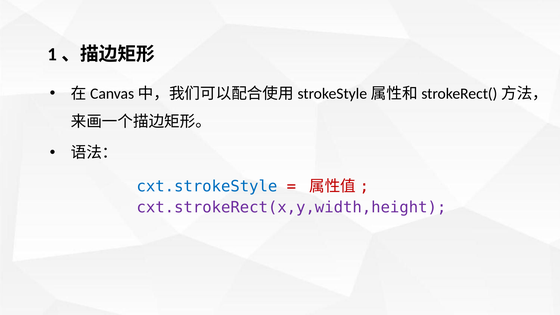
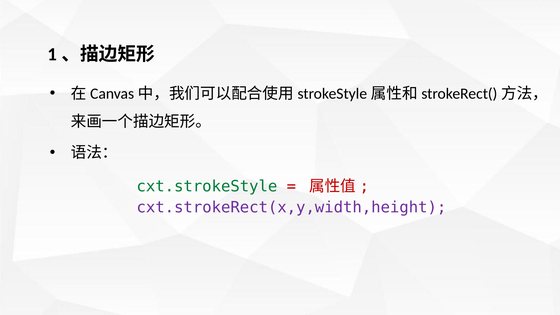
cxt.strokeStyle colour: blue -> green
